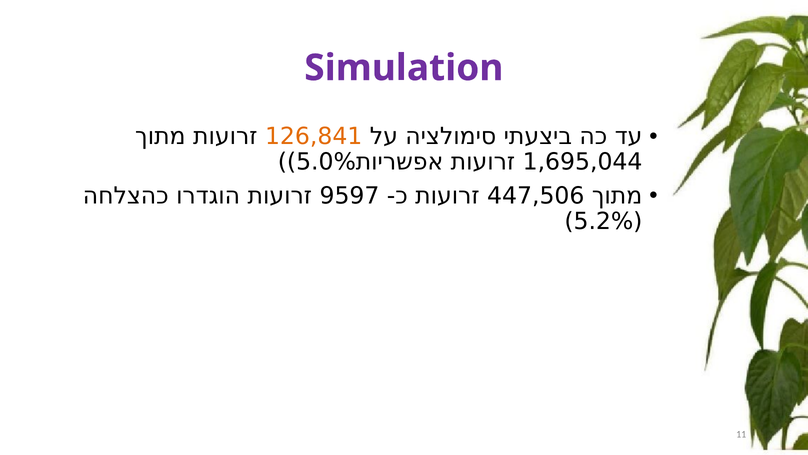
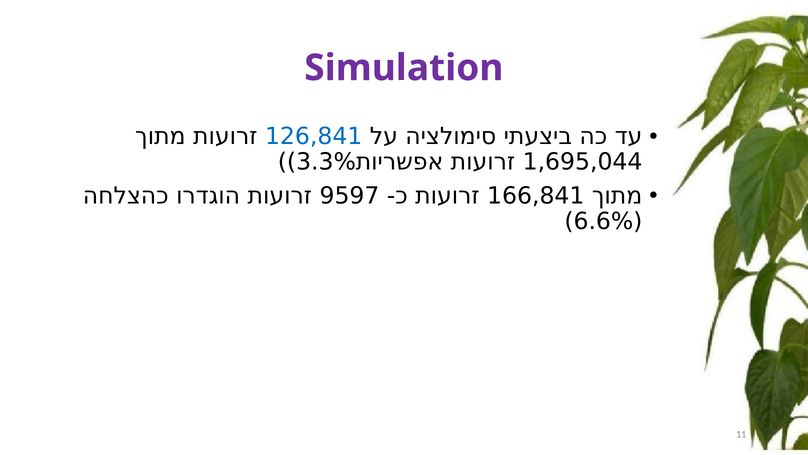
126,841 colour: orange -> blue
5.0%: 5.0% -> 3.3%
447,506: 447,506 -> 166,841
5.2%: 5.2% -> 6.6%
